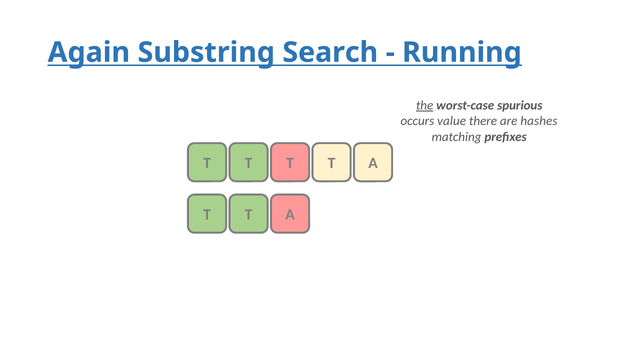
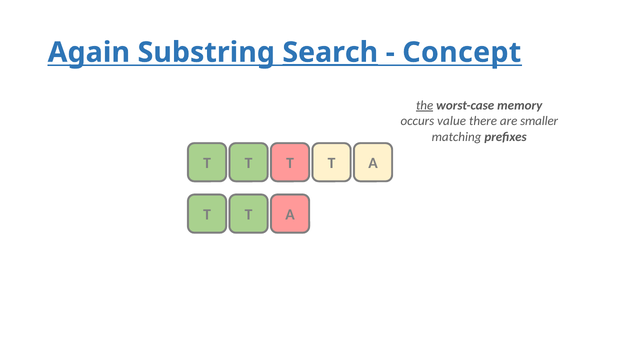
Search underline: none -> present
Running: Running -> Concept
spurious: spurious -> memory
hashes: hashes -> smaller
